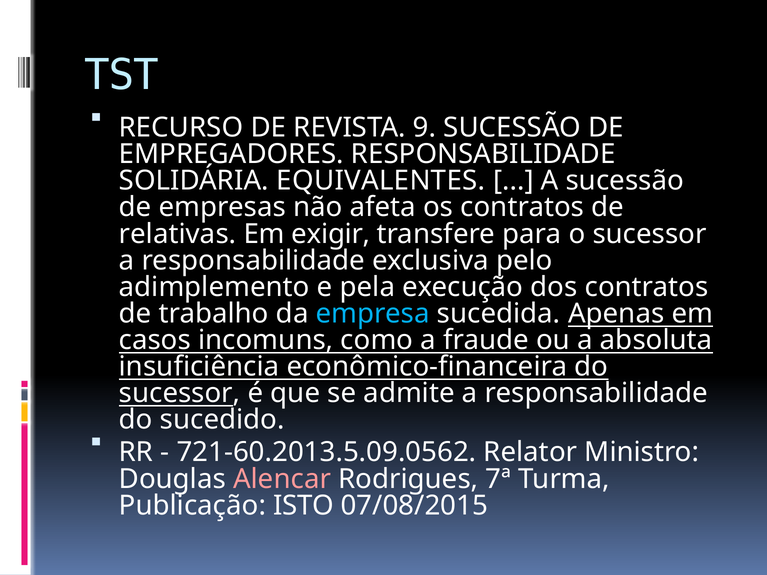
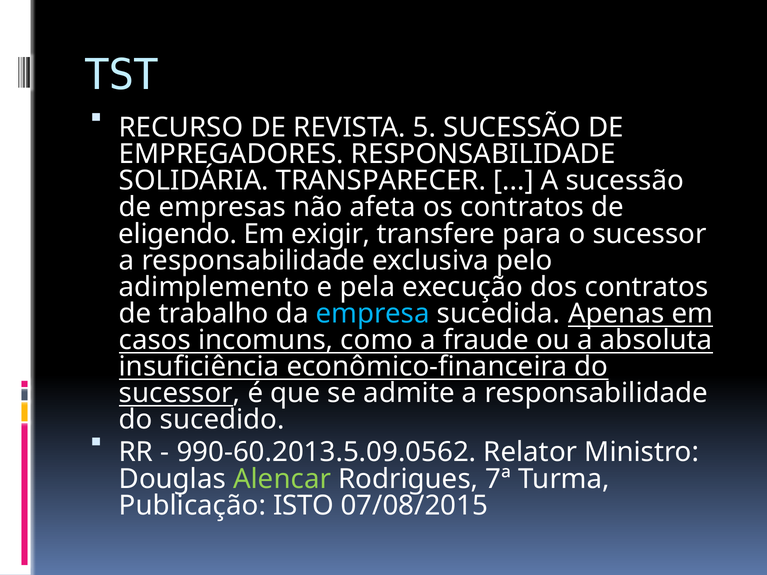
9: 9 -> 5
EQUIVALENTES: EQUIVALENTES -> TRANSPARECER
relativas: relativas -> eligendo
721-60.2013.5.09.0562: 721-60.2013.5.09.0562 -> 990-60.2013.5.09.0562
Alencar colour: pink -> light green
